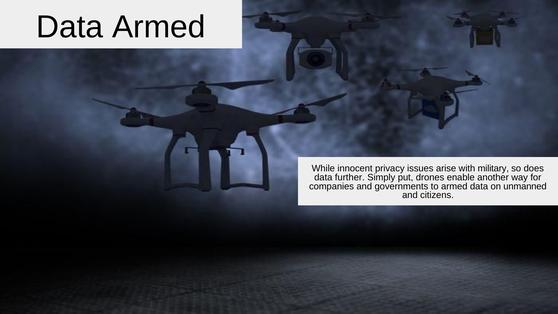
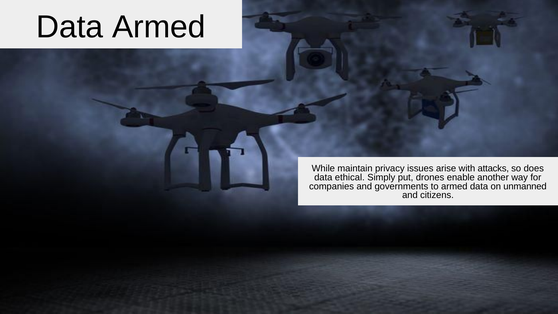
innocent: innocent -> maintain
military: military -> attacks
further: further -> ethical
